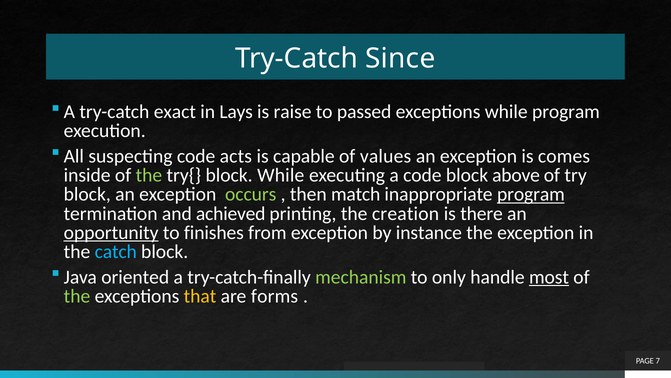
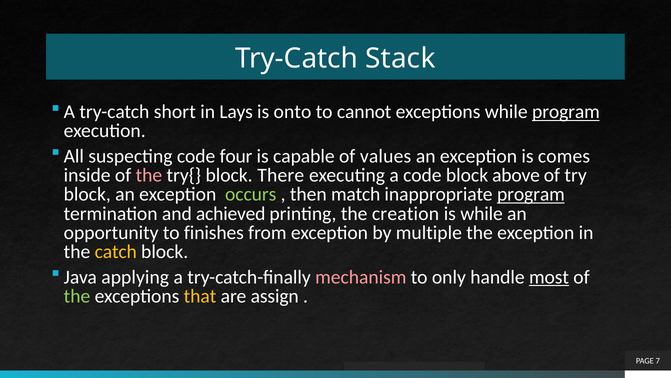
Since: Since -> Stack
exact: exact -> short
raise: raise -> onto
passed: passed -> cannot
program at (566, 112) underline: none -> present
acts: acts -> four
the at (149, 175) colour: light green -> pink
block While: While -> There
is there: there -> while
opportunity underline: present -> none
instance: instance -> multiple
catch colour: light blue -> yellow
oriented: oriented -> applying
mechanism colour: light green -> pink
forms: forms -> assign
